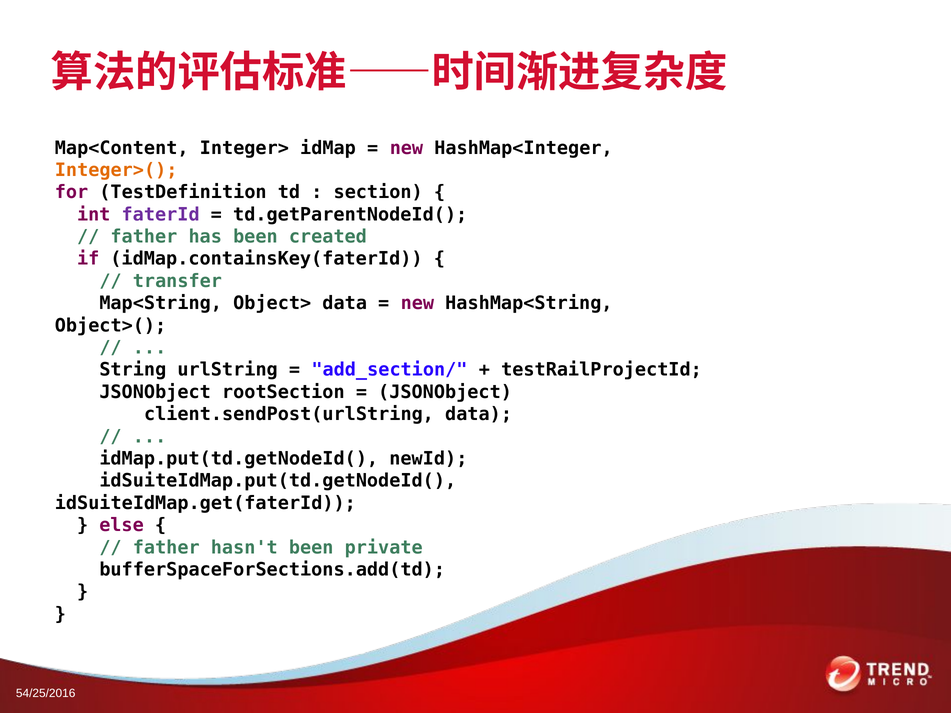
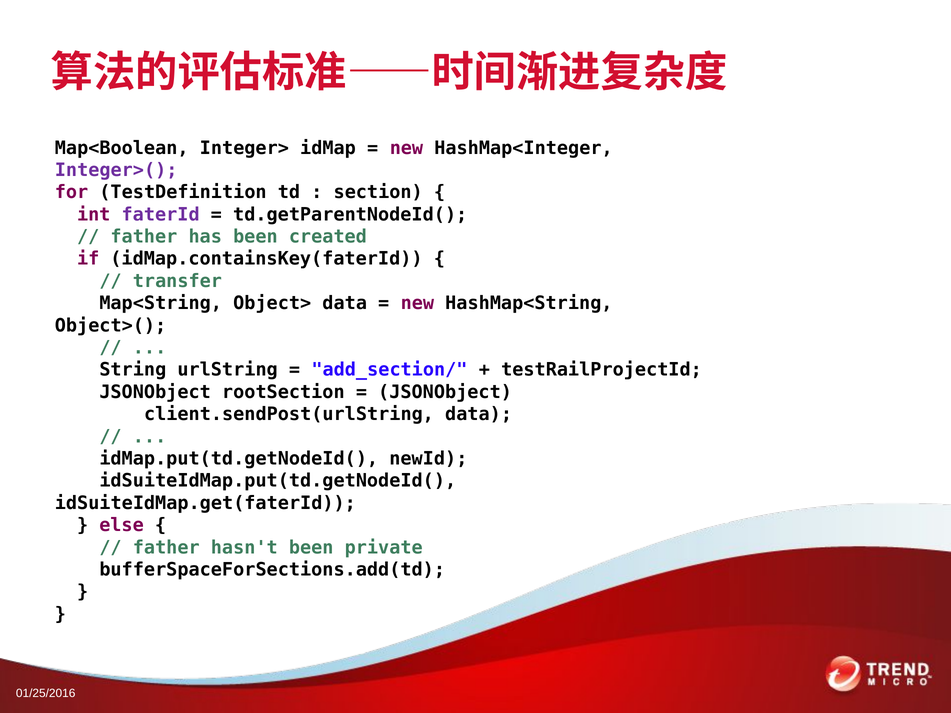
Map<Content: Map<Content -> Map<Boolean
Integer>( colour: orange -> purple
54/25/2016: 54/25/2016 -> 01/25/2016
